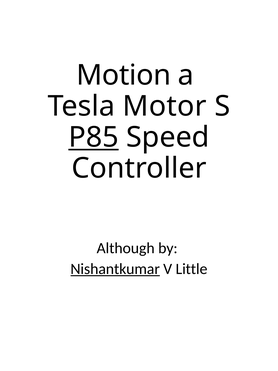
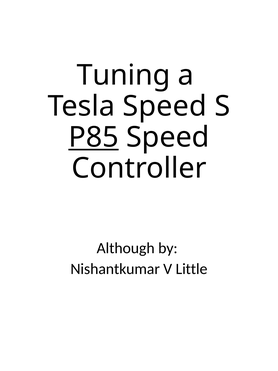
Motion: Motion -> Tuning
Tesla Motor: Motor -> Speed
Nishantkumar underline: present -> none
